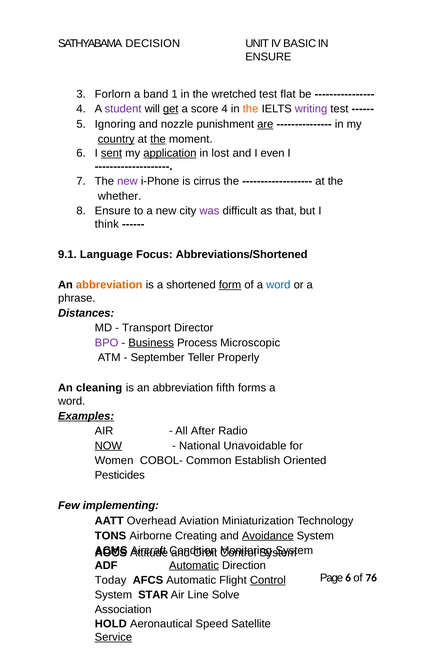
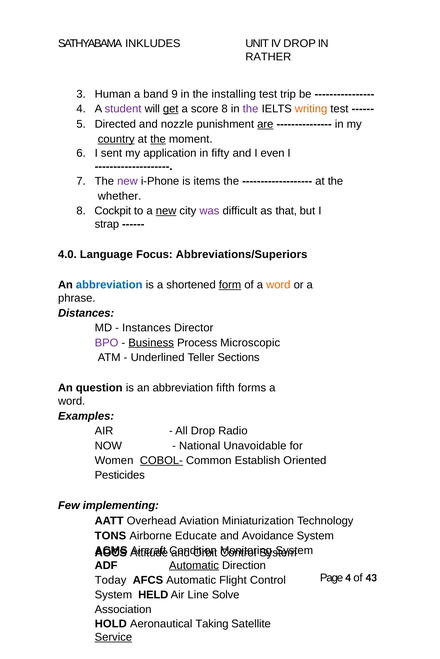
DECISION: DECISION -> INKLUDES
IV BASIC: BASIC -> DROP
ENSURE at (268, 57): ENSURE -> RATHER
Forlorn: Forlorn -> Human
1: 1 -> 9
wretched: wretched -> installing
flat: flat -> trip
score 4: 4 -> 8
the at (251, 109) colour: orange -> purple
writing colour: purple -> orange
Ignoring: Ignoring -> Directed
sent underline: present -> none
application underline: present -> none
lost: lost -> fifty
cirrus: cirrus -> items
Ensure at (113, 211): Ensure -> Cockpit
new at (166, 211) underline: none -> present
think: think -> strap
9.1: 9.1 -> 4.0
Abbreviations/Shortened: Abbreviations/Shortened -> Abbreviations/Superiors
abbreviation at (109, 285) colour: orange -> blue
word at (278, 285) colour: blue -> orange
Transport: Transport -> Instances
September: September -> Underlined
Properly: Properly -> Sections
cleaning: cleaning -> question
Examples underline: present -> none
All After: After -> Drop
NOW underline: present -> none
COBOL- underline: none -> present
Creating: Creating -> Educate
Avoidance underline: present -> none
Page 6: 6 -> 4
76: 76 -> 43
Control at (268, 581) underline: present -> none
STAR: STAR -> HELD
Speed: Speed -> Taking
